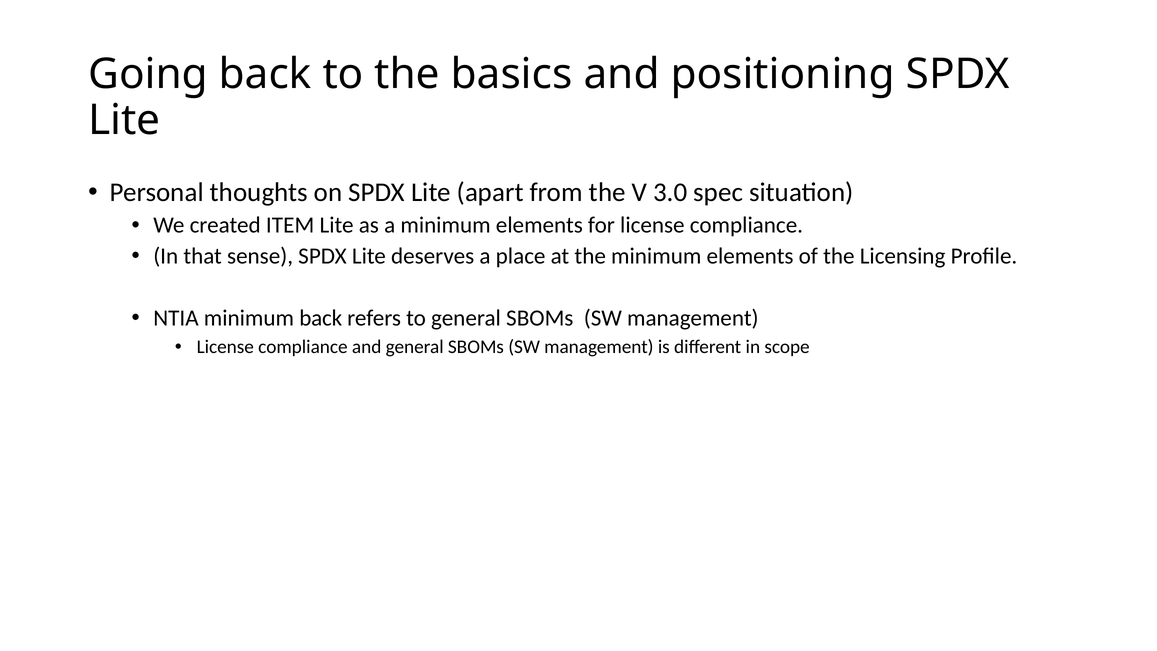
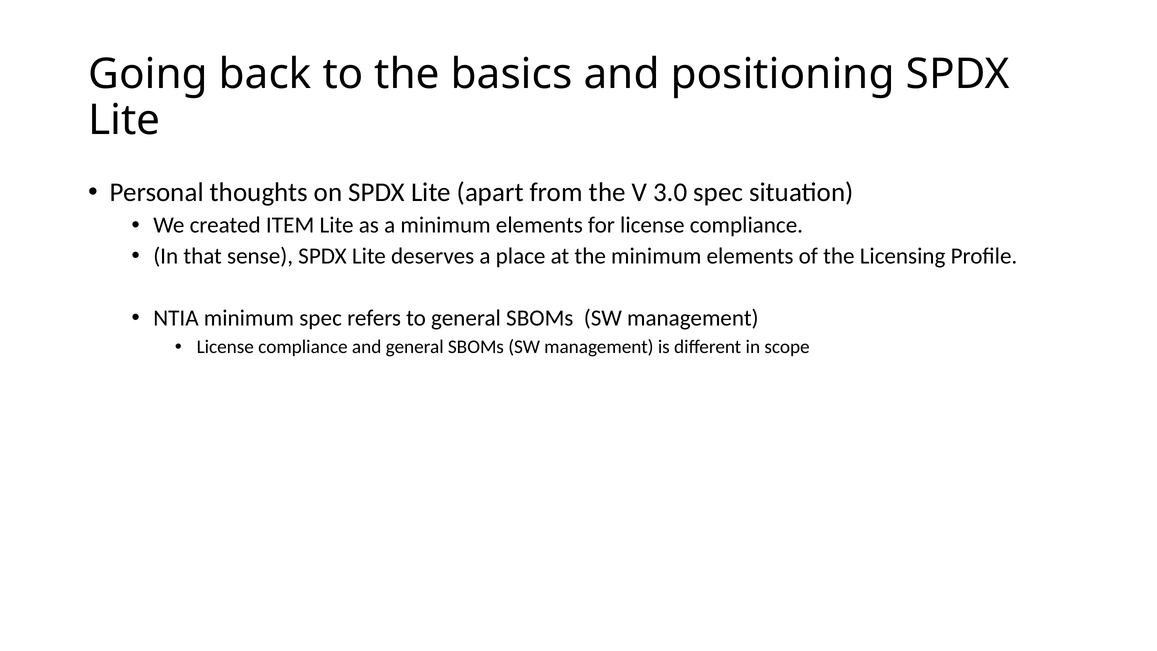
minimum back: back -> spec
